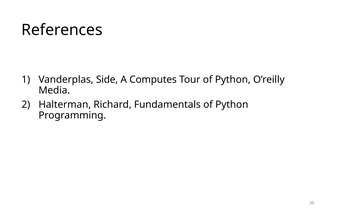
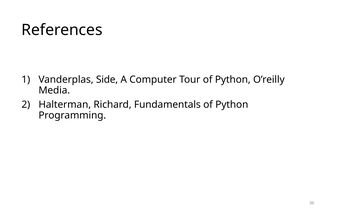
Computes: Computes -> Computer
